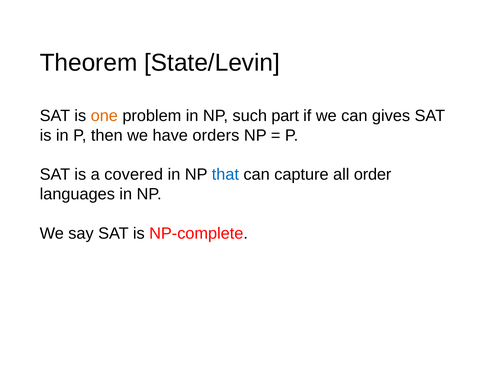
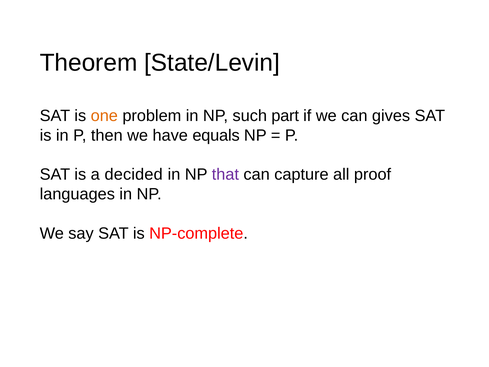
orders: orders -> equals
covered: covered -> decided
that colour: blue -> purple
order: order -> proof
